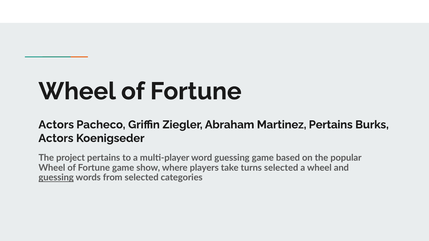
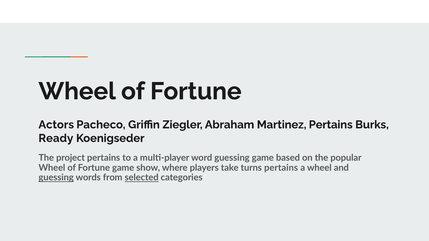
Actors at (56, 138): Actors -> Ready
turns selected: selected -> pertains
selected at (142, 178) underline: none -> present
